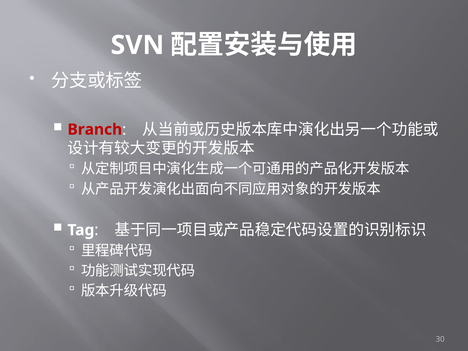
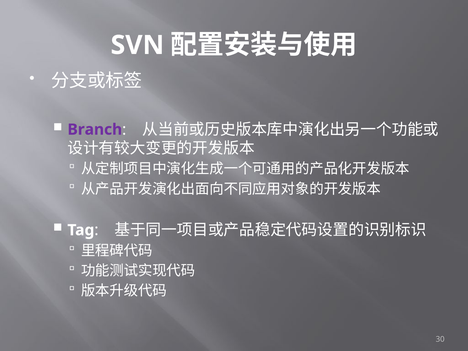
Branch colour: red -> purple
